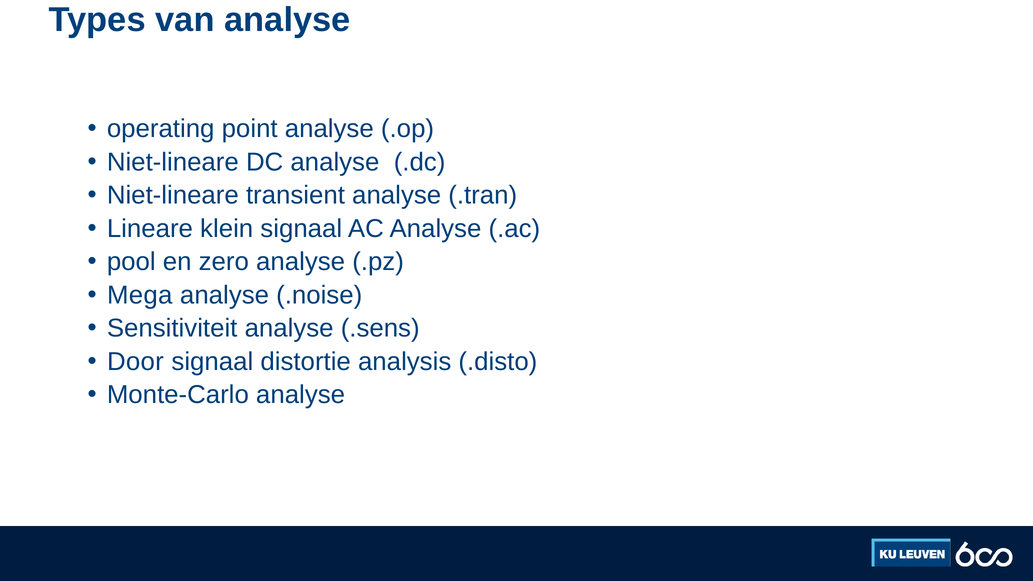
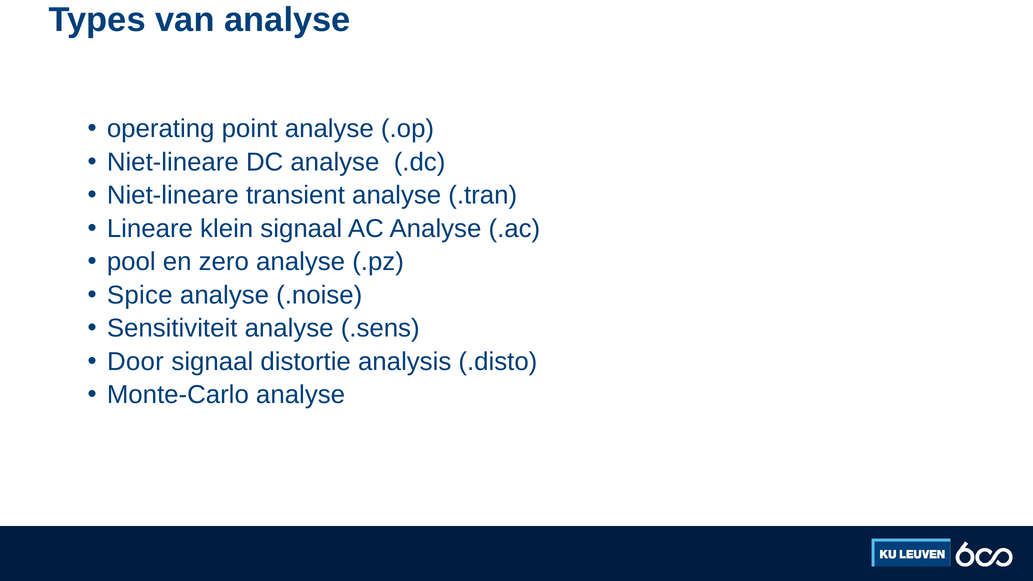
Mega: Mega -> Spice
